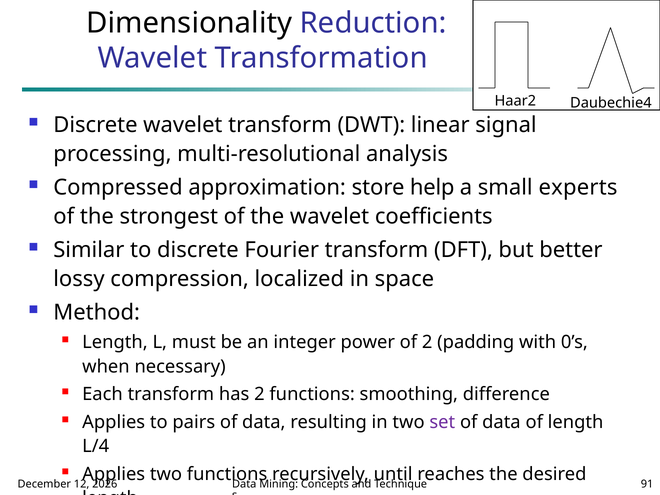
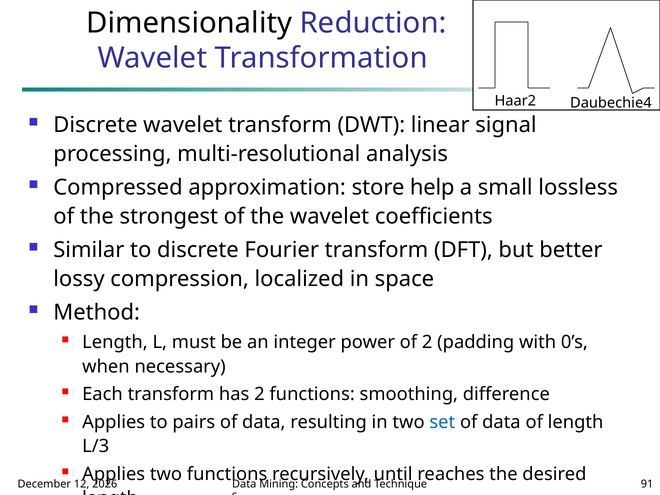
experts: experts -> lossless
set colour: purple -> blue
L/4: L/4 -> L/3
